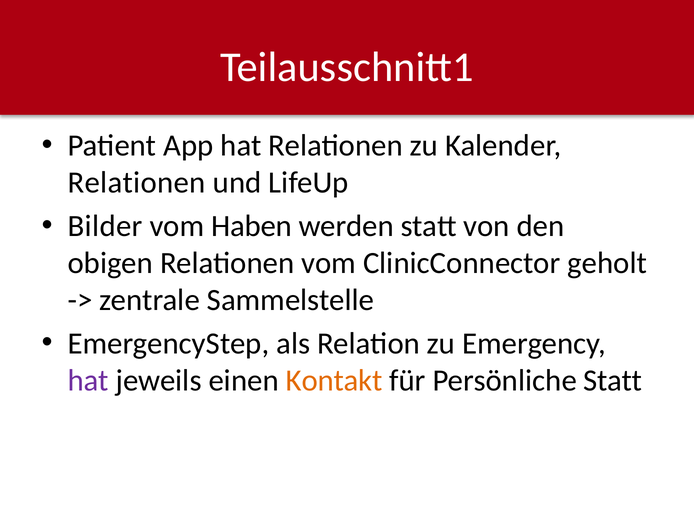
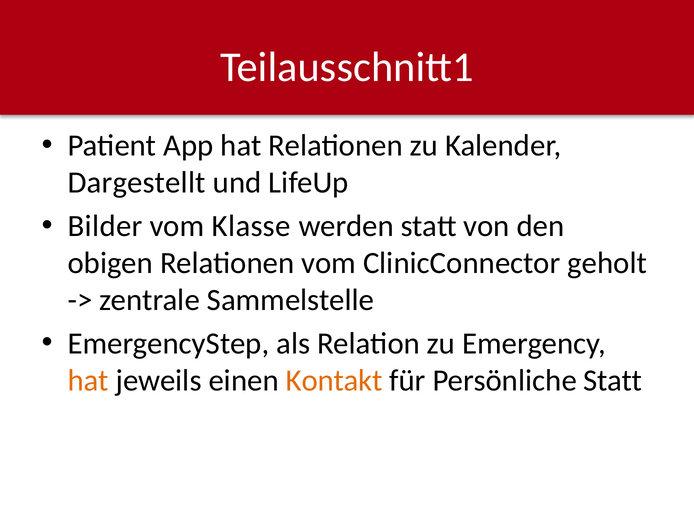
Relationen at (137, 183): Relationen -> Dargestellt
Haben: Haben -> Klasse
hat at (88, 380) colour: purple -> orange
